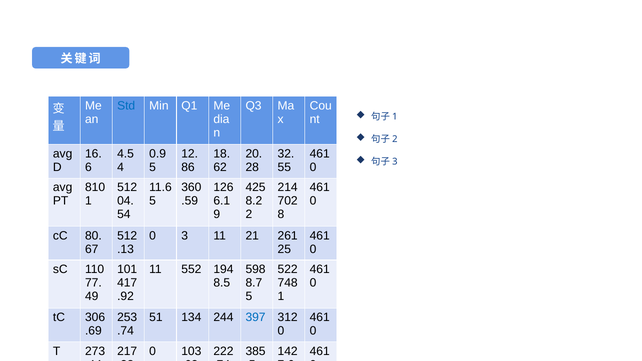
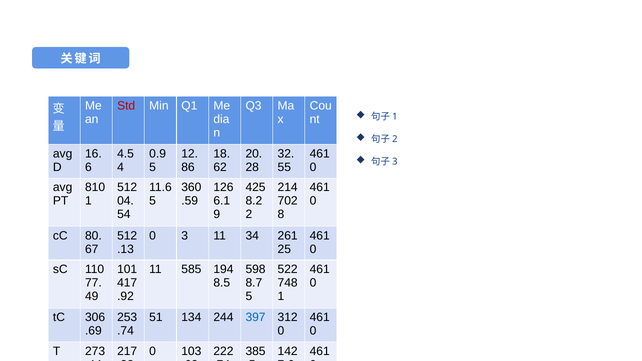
Std colour: blue -> red
21: 21 -> 34
552: 552 -> 585
